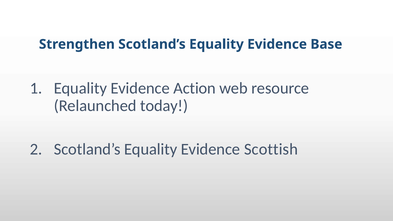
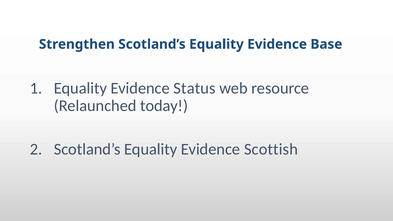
Action: Action -> Status
